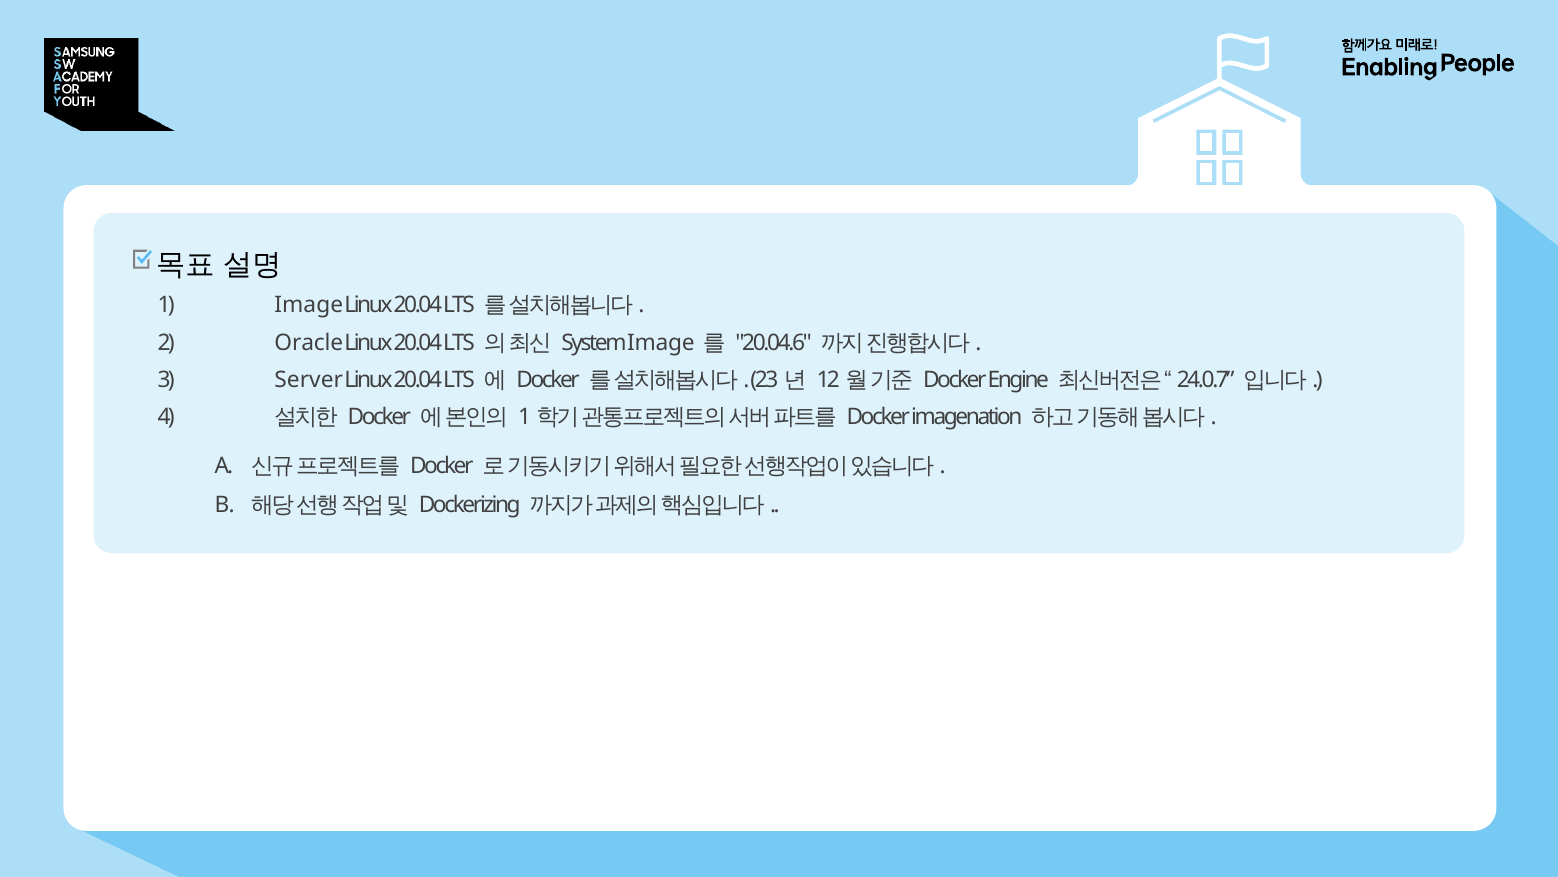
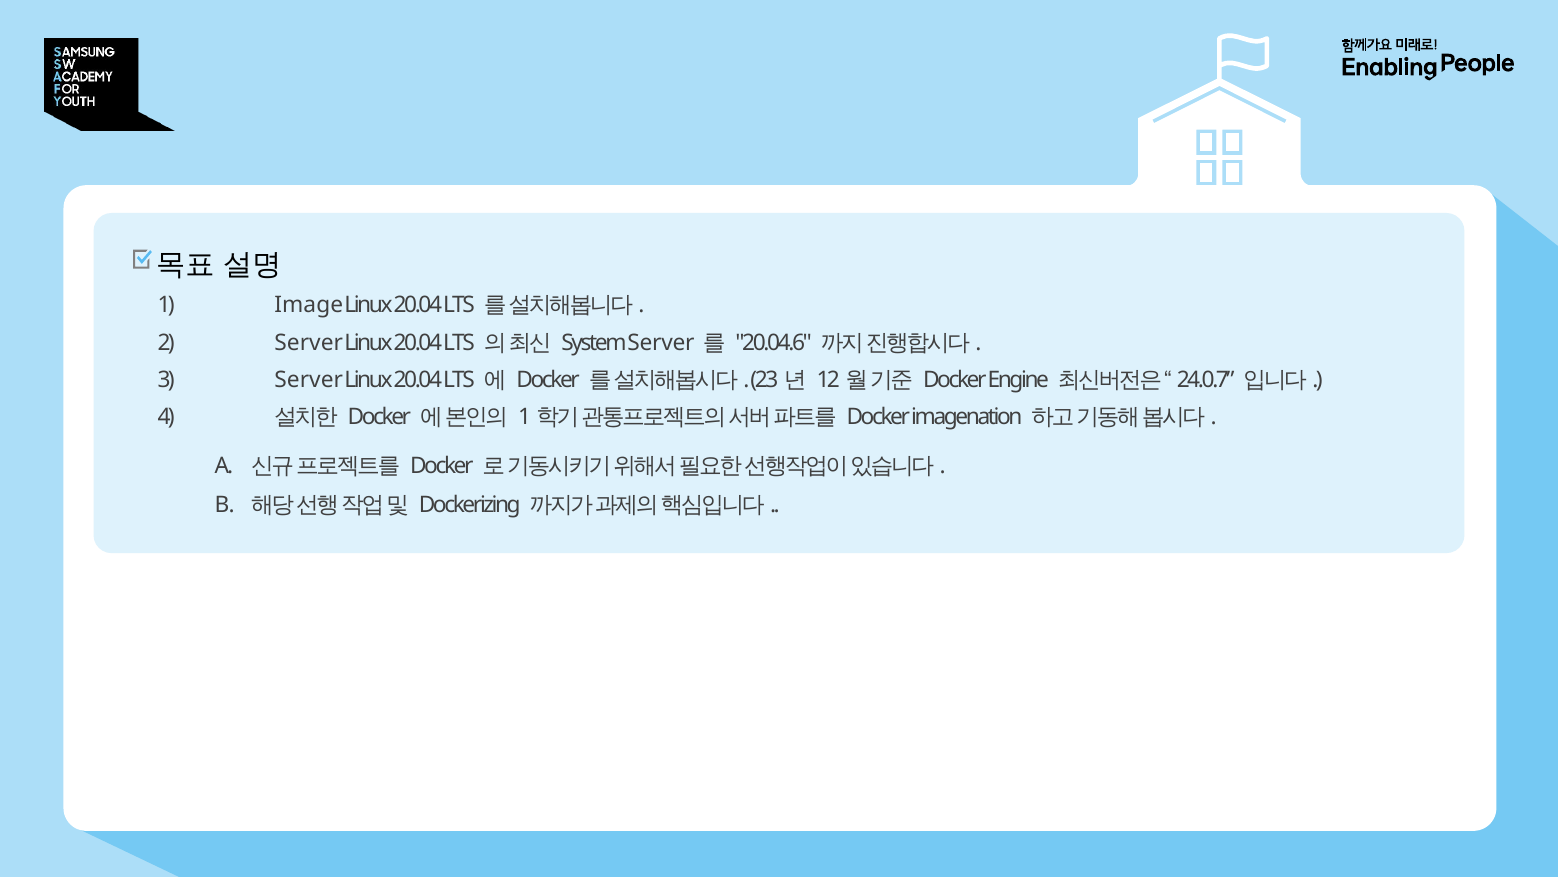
2 Oracle: Oracle -> Server
System Image: Image -> Server
